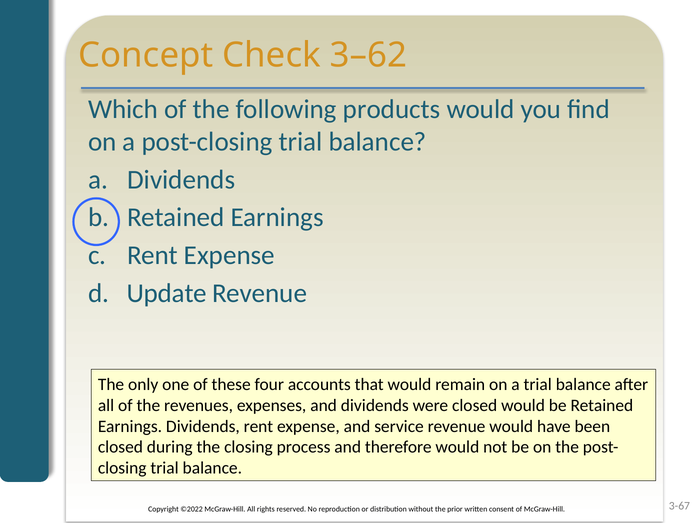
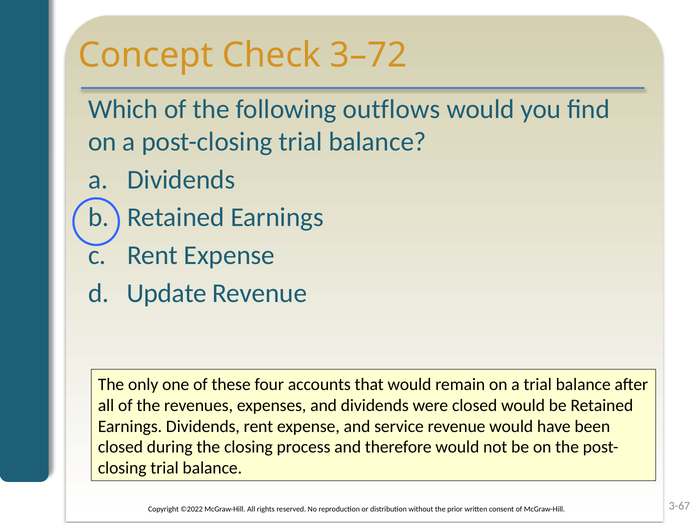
3–62: 3–62 -> 3–72
products: products -> outflows
